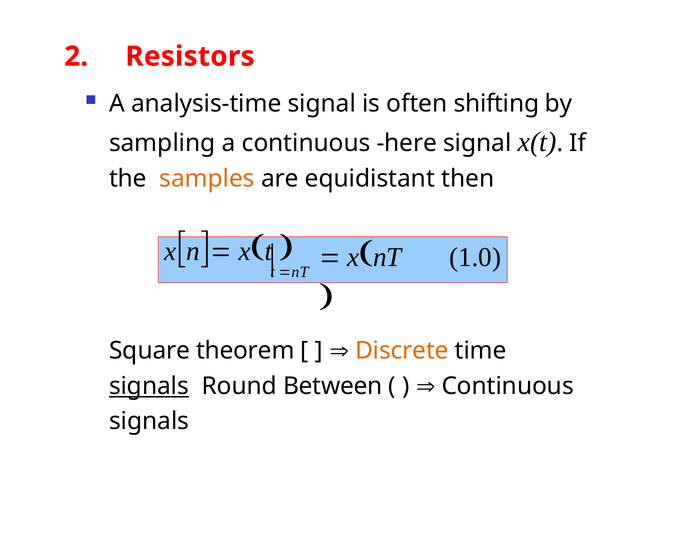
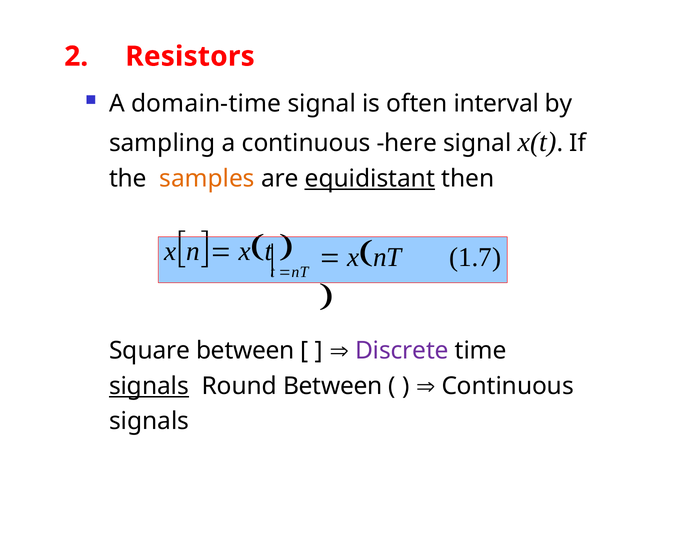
analysis-time: analysis-time -> domain-time
shifting: shifting -> interval
equidistant underline: none -> present
1.0: 1.0 -> 1.7
Square theorem: theorem -> between
Discrete colour: orange -> purple
